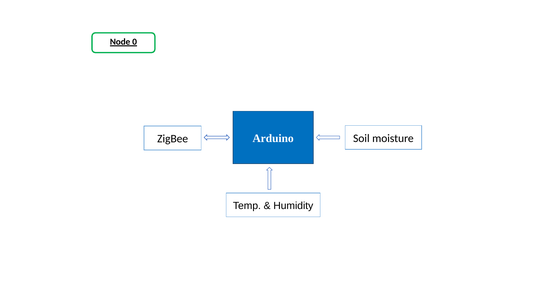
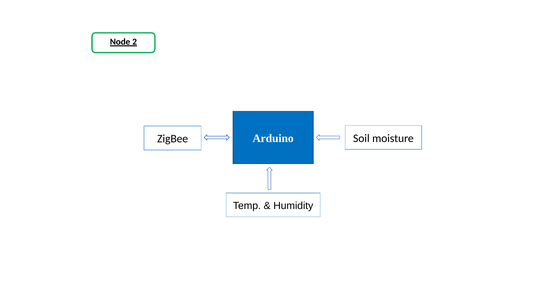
0: 0 -> 2
